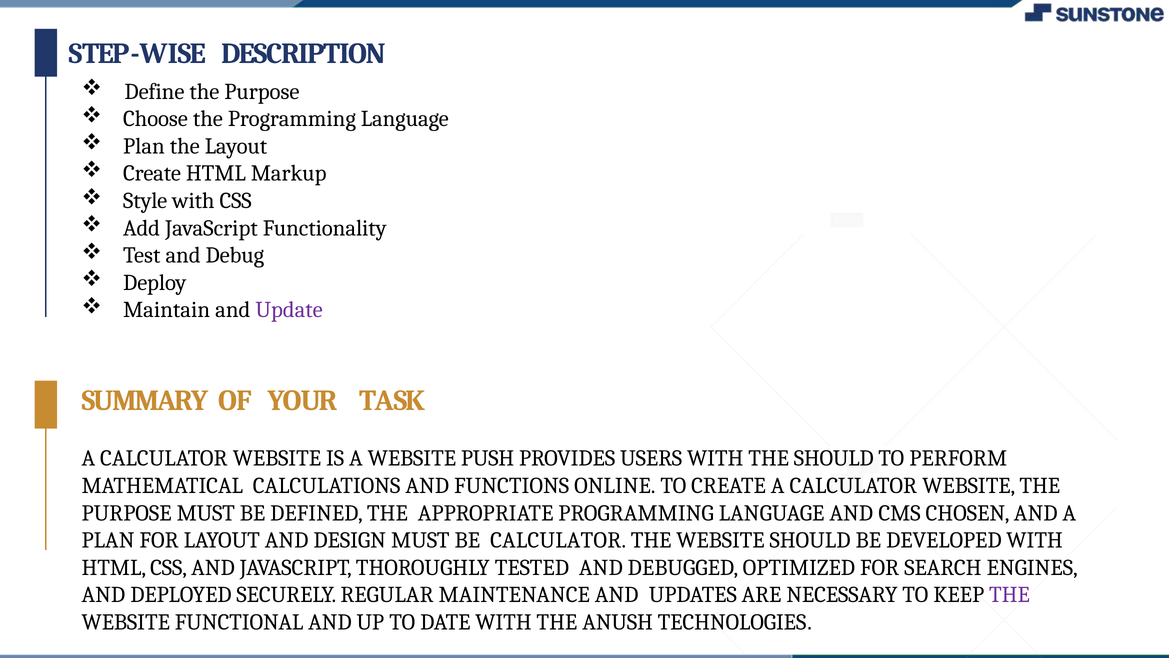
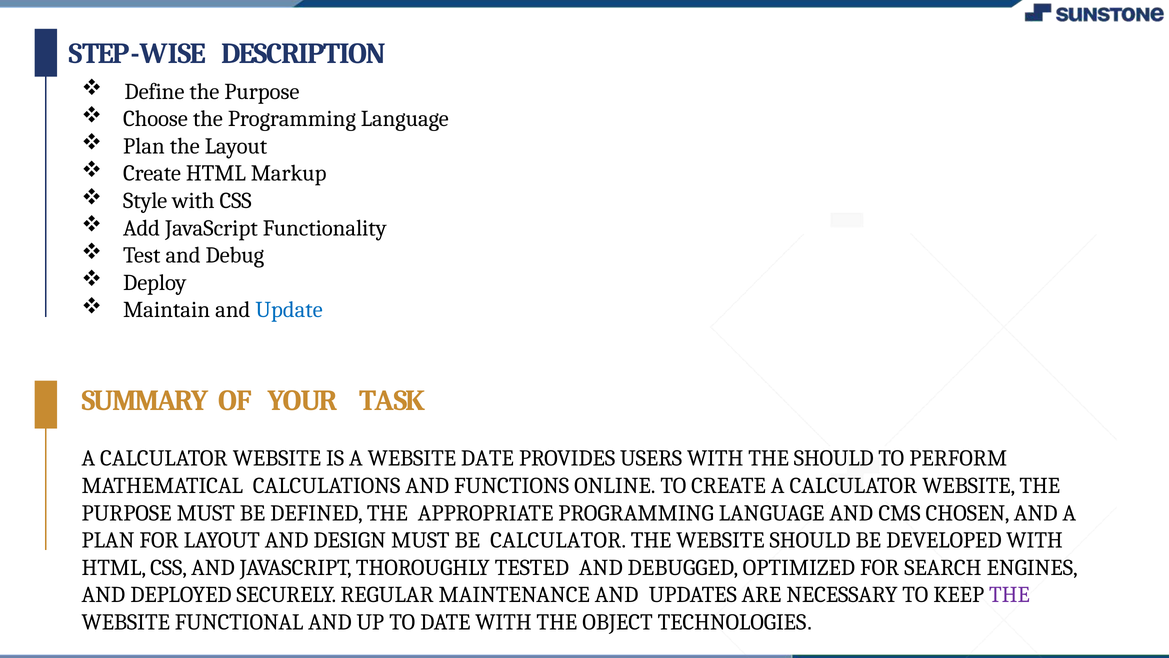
Update colour: purple -> blue
WEBSITE PUSH: PUSH -> DATE
ANUSH: ANUSH -> OBJECT
